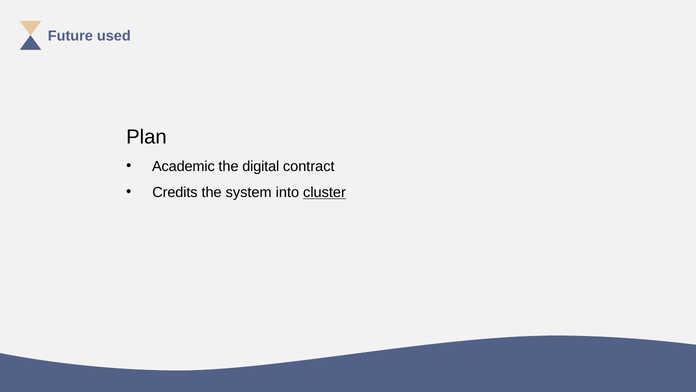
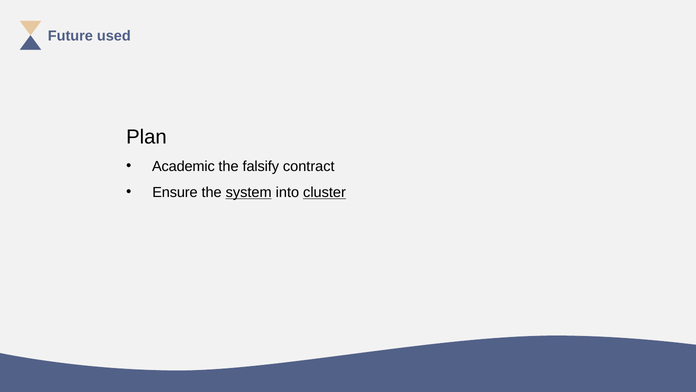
digital: digital -> falsify
Credits: Credits -> Ensure
system underline: none -> present
